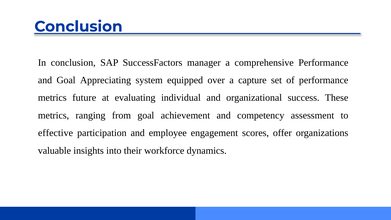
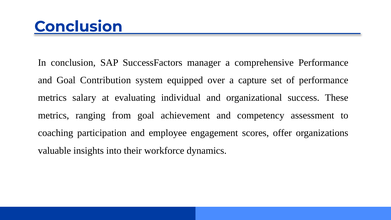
Appreciating: Appreciating -> Contribution
future: future -> salary
effective: effective -> coaching
